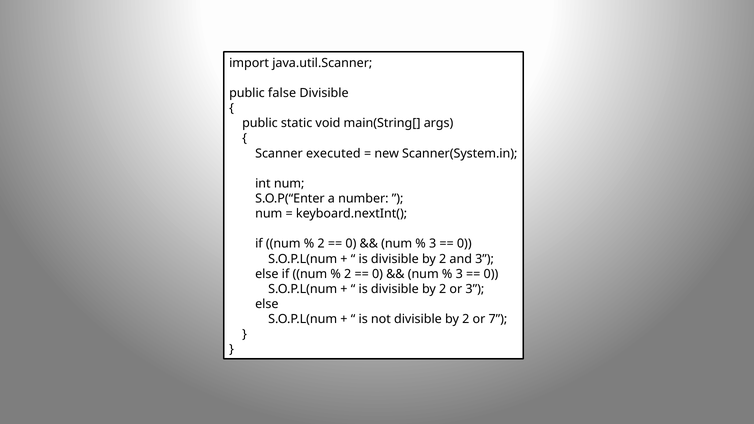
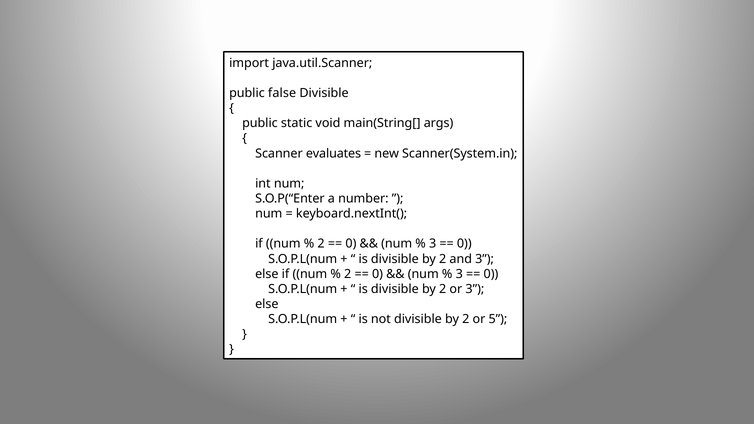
executed: executed -> evaluates
7: 7 -> 5
